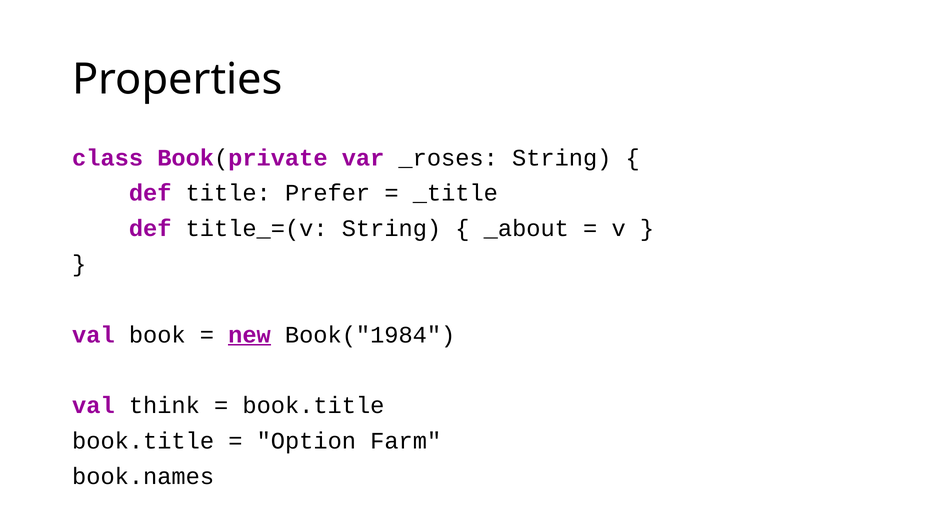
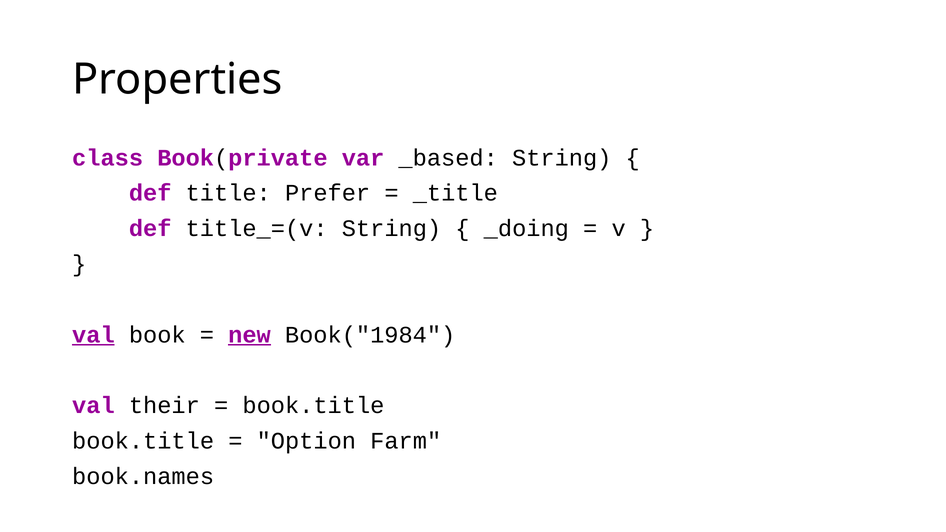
_roses: _roses -> _based
_about: _about -> _doing
val at (93, 335) underline: none -> present
think: think -> their
